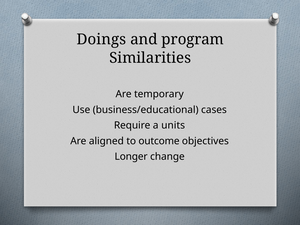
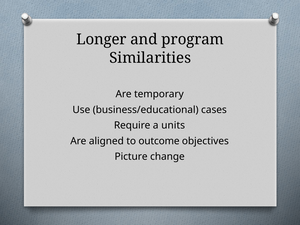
Doings: Doings -> Longer
Longer: Longer -> Picture
